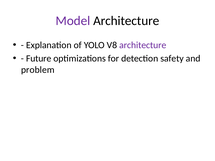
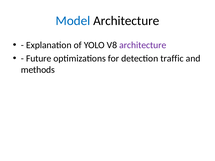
Model colour: purple -> blue
safety: safety -> traffic
problem: problem -> methods
